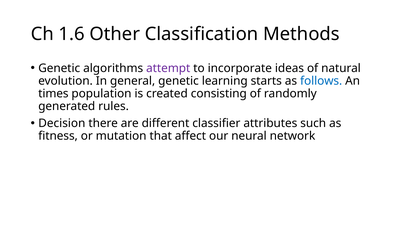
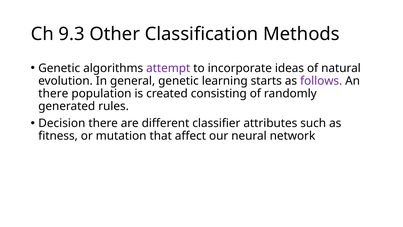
1.6: 1.6 -> 9.3
follows colour: blue -> purple
times at (53, 94): times -> there
